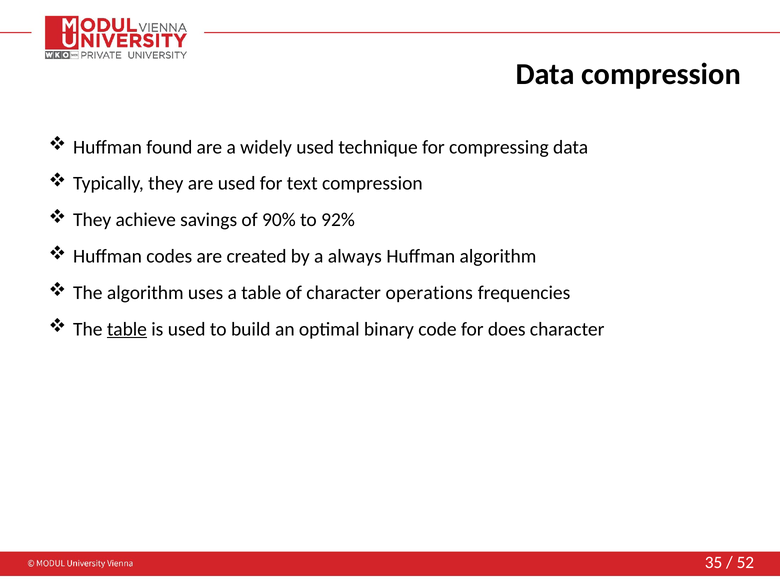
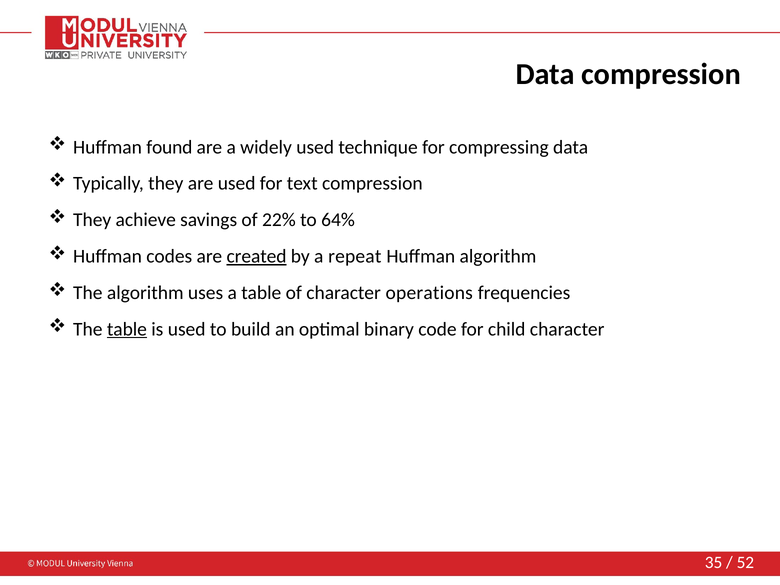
90%: 90% -> 22%
92%: 92% -> 64%
created underline: none -> present
always: always -> repeat
does: does -> child
